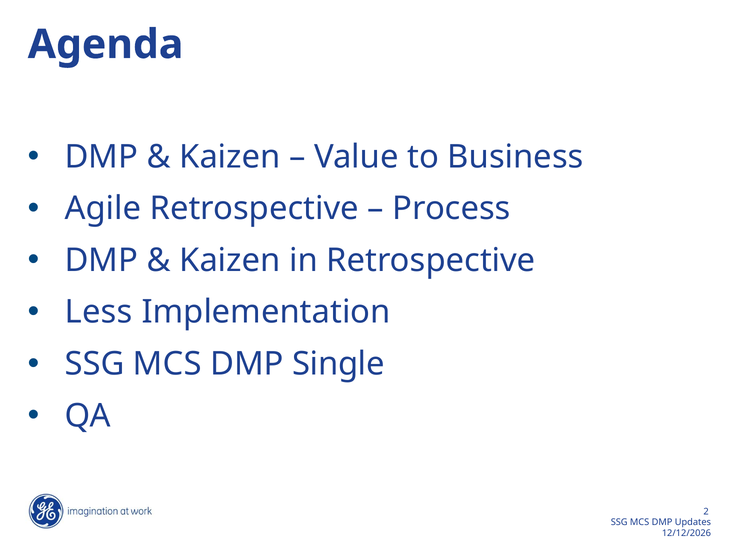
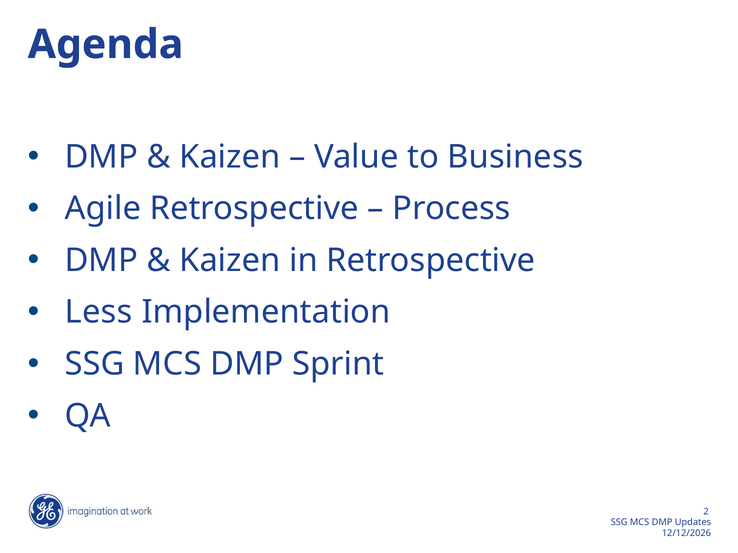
Single: Single -> Sprint
